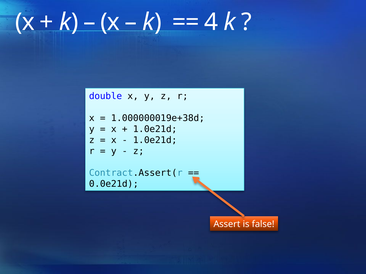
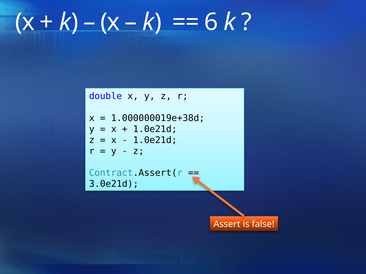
4: 4 -> 6
0.0e21d: 0.0e21d -> 3.0e21d
